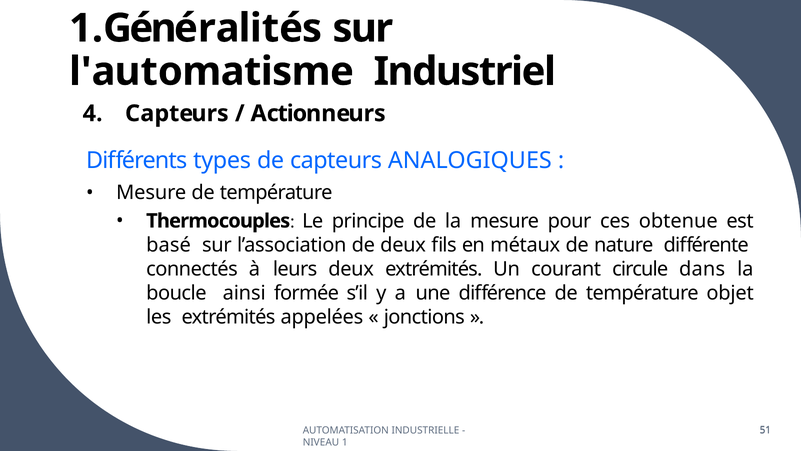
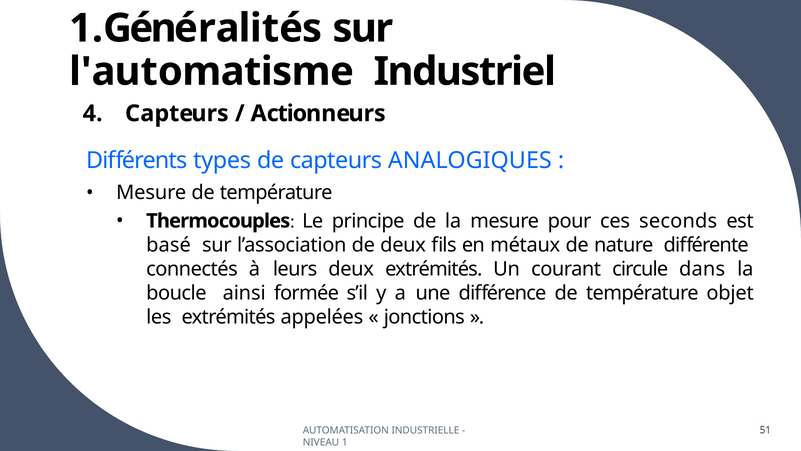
obtenue: obtenue -> seconds
